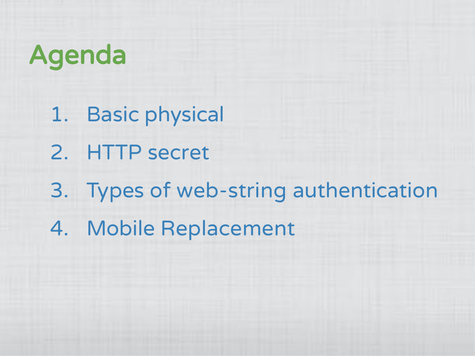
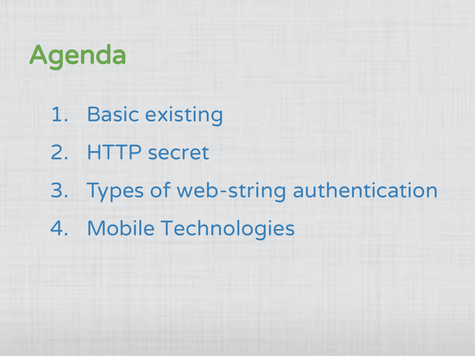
physical: physical -> existing
Replacement: Replacement -> Technologies
